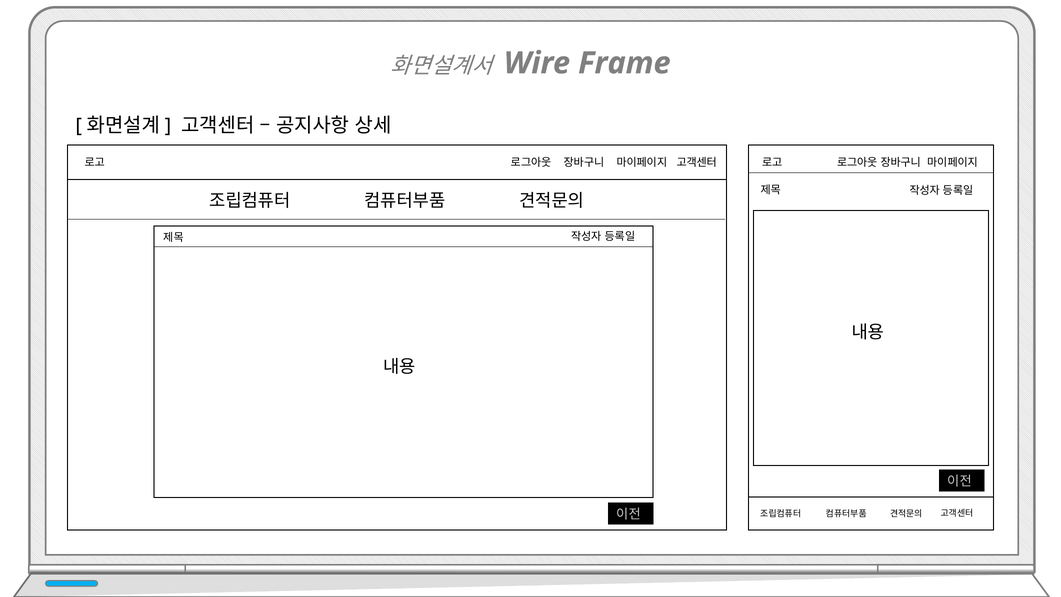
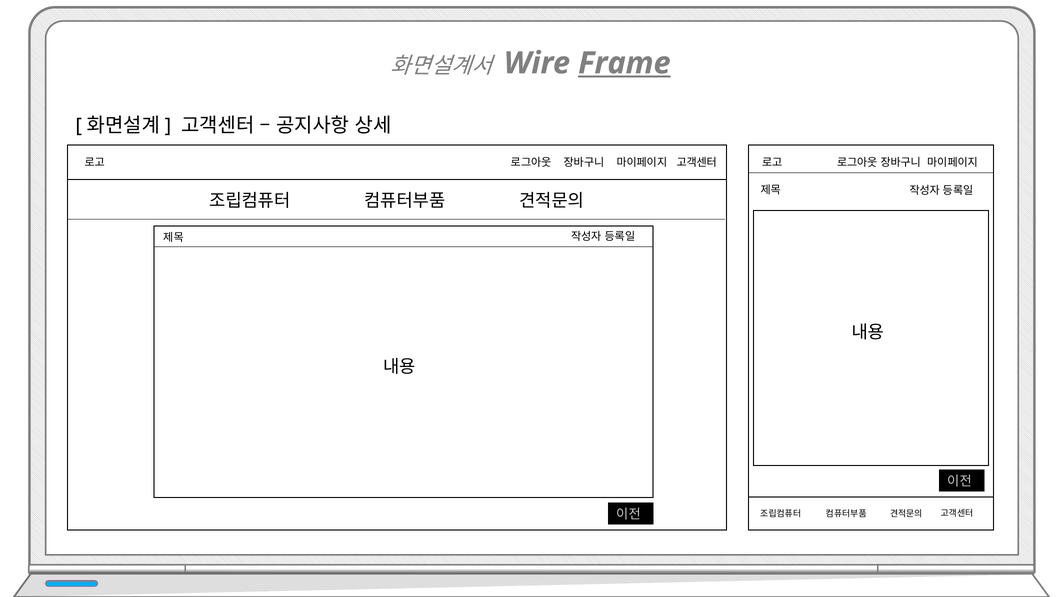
Frame underline: none -> present
